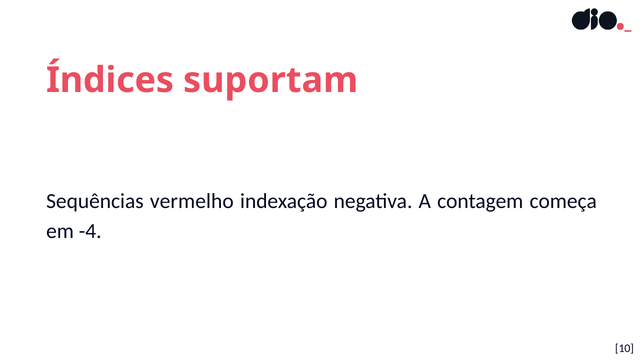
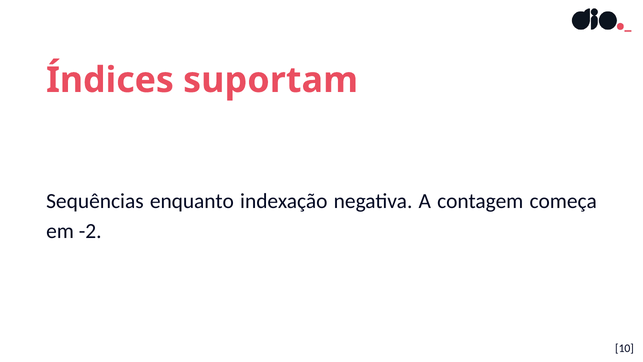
vermelho: vermelho -> enquanto
-4: -4 -> -2
